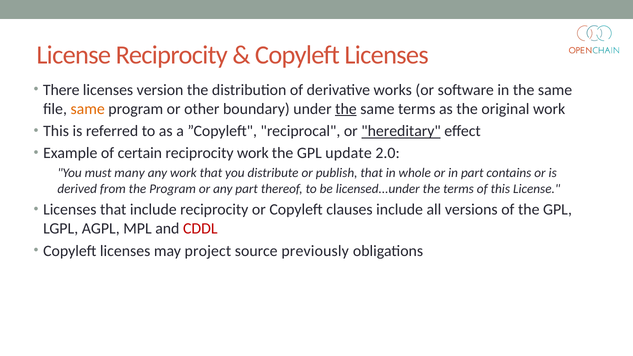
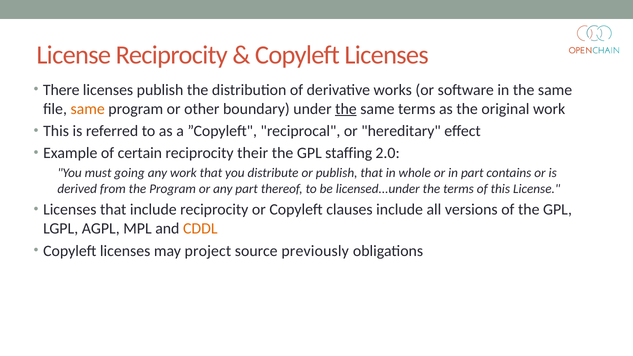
licenses version: version -> publish
hereditary underline: present -> none
reciprocity work: work -> their
update: update -> staffing
many: many -> going
CDDL colour: red -> orange
